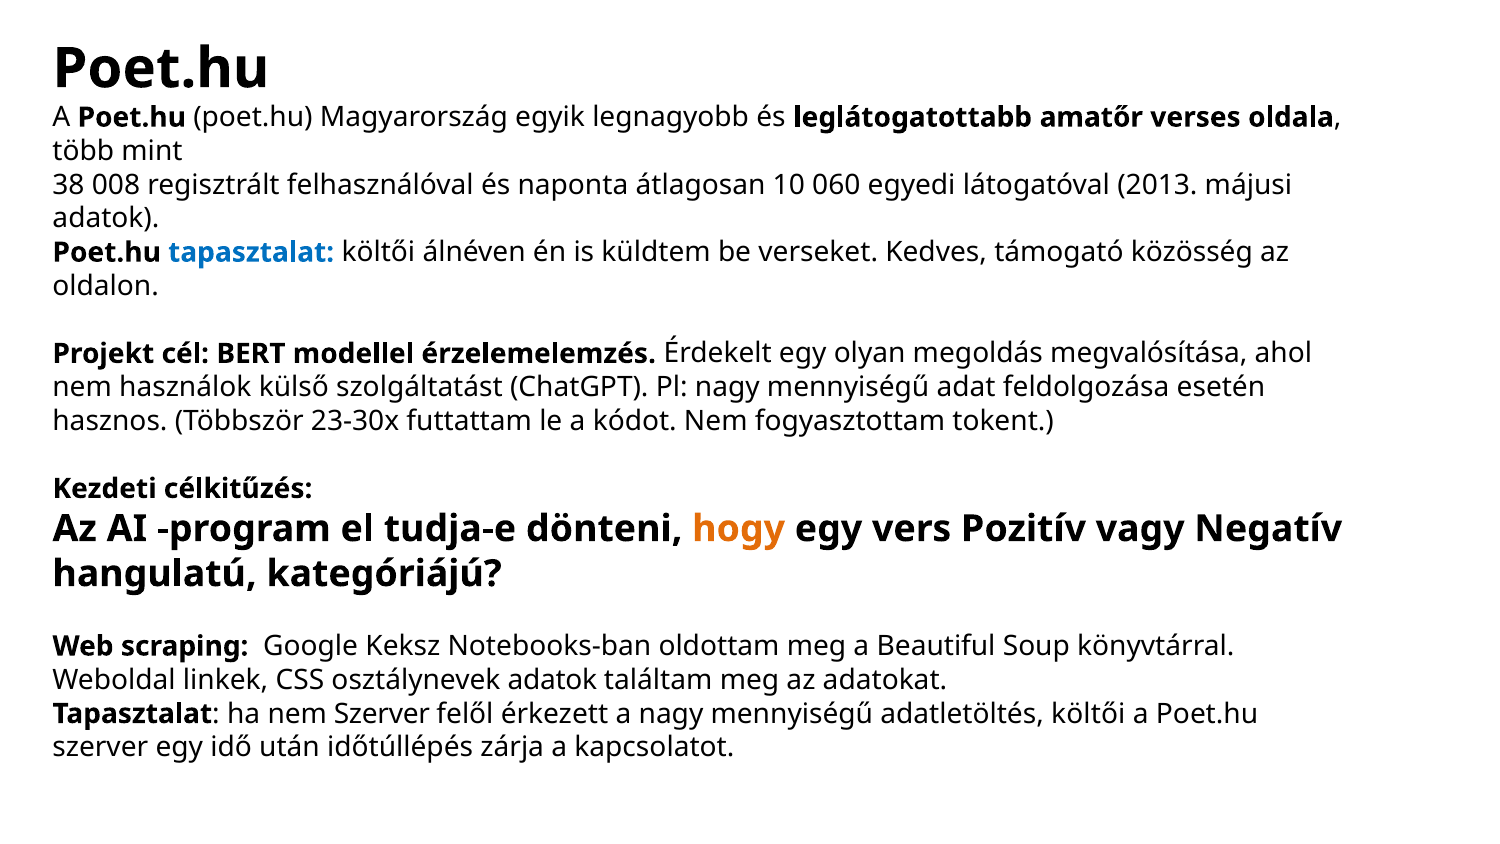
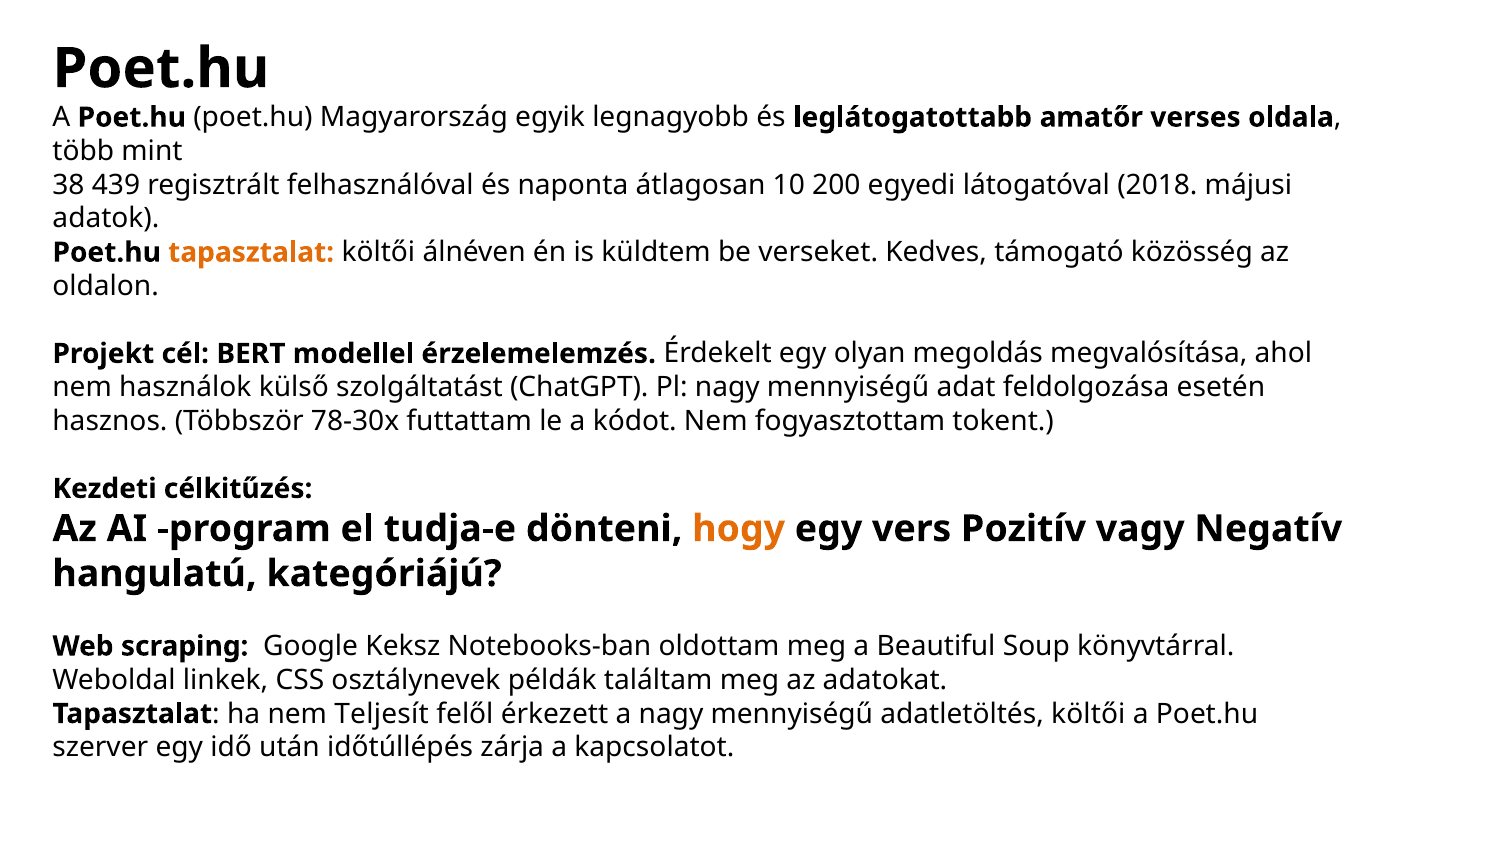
008: 008 -> 439
060: 060 -> 200
2013: 2013 -> 2018
tapasztalat at (251, 252) colour: blue -> orange
23-30x: 23-30x -> 78-30x
osztálynevek adatok: adatok -> példák
nem Szerver: Szerver -> Teljesít
